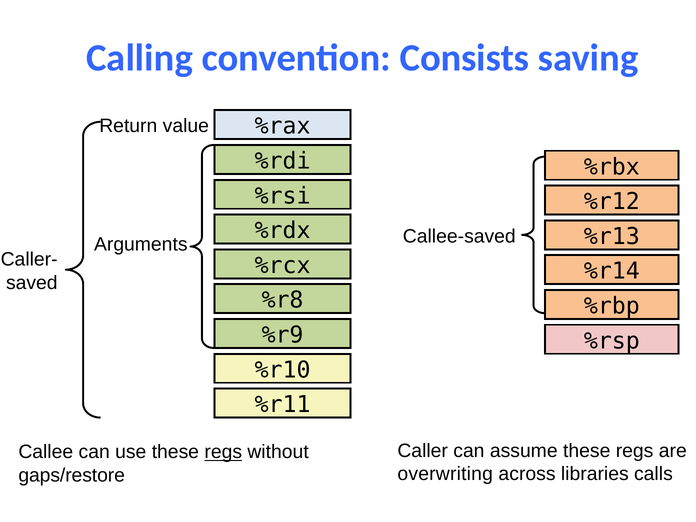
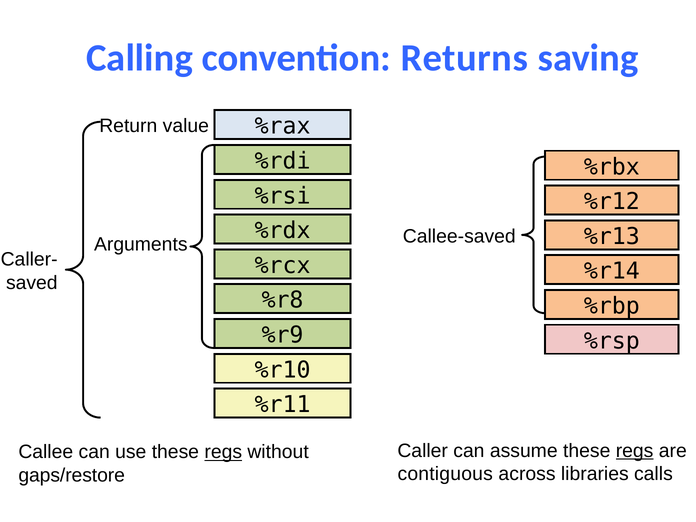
Consists: Consists -> Returns
regs at (635, 451) underline: none -> present
overwriting: overwriting -> contiguous
